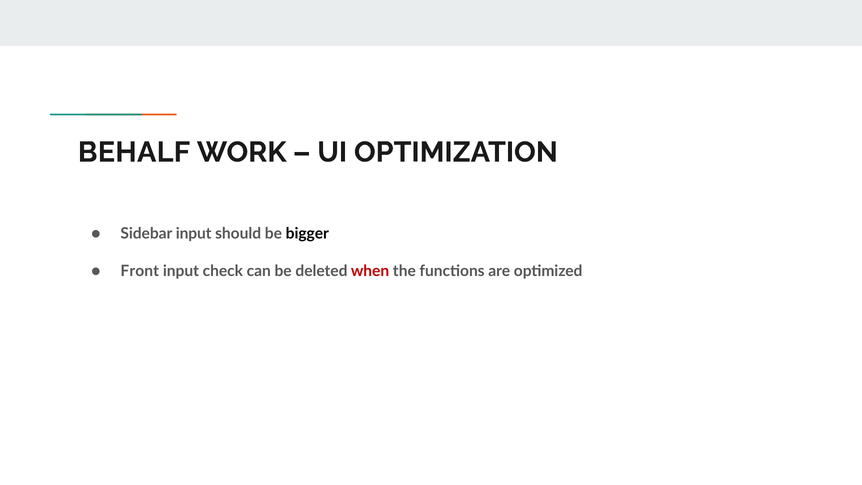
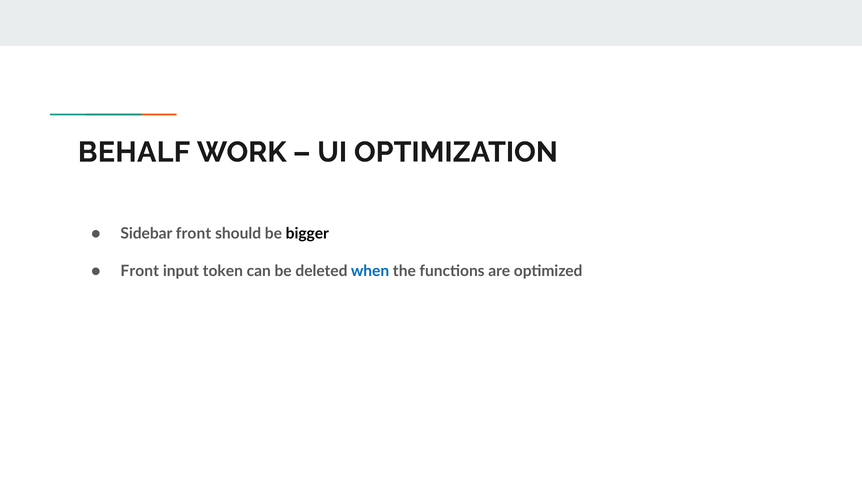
Sidebar input: input -> front
check: check -> token
when colour: red -> blue
